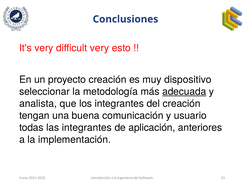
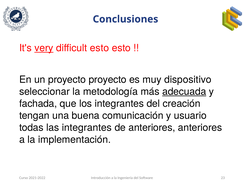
very at (44, 48) underline: none -> present
difficult very: very -> esto
proyecto creación: creación -> proyecto
analista: analista -> fachada
de aplicación: aplicación -> anteriores
